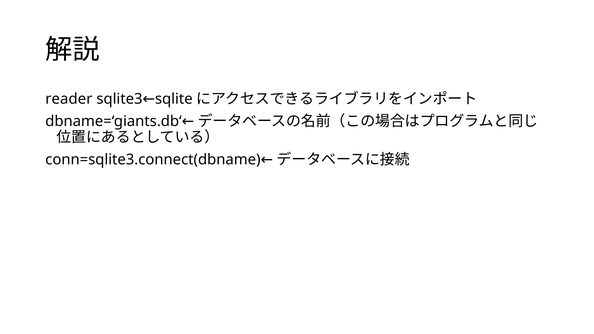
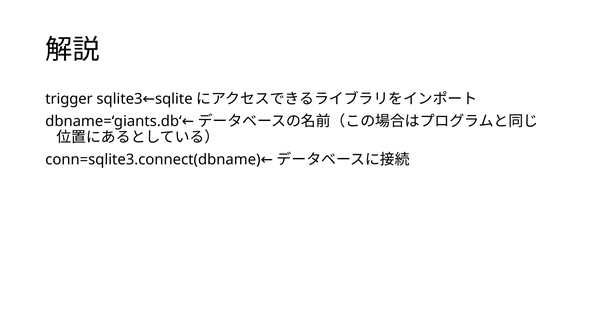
reader: reader -> trigger
